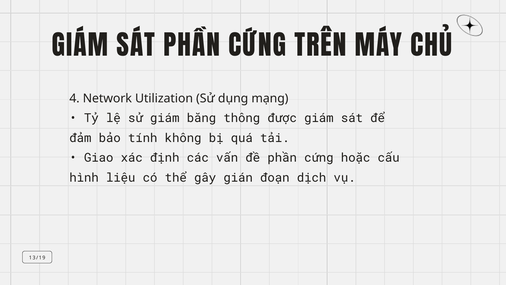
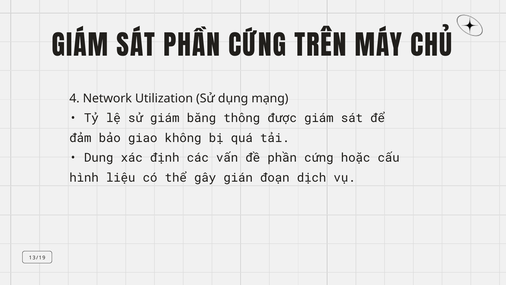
tính: tính -> giao
Giao: Giao -> Dung
